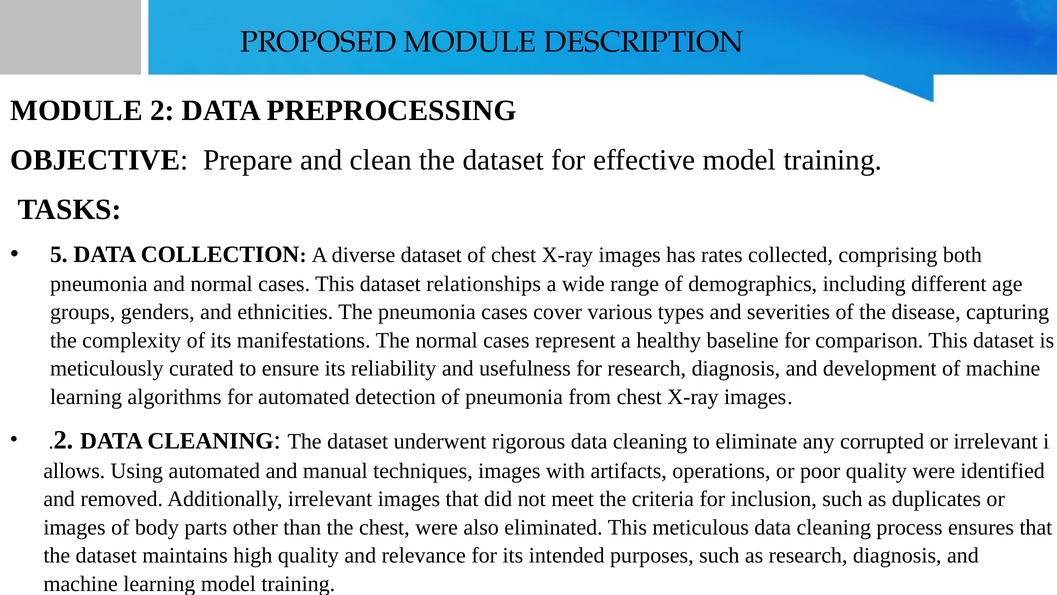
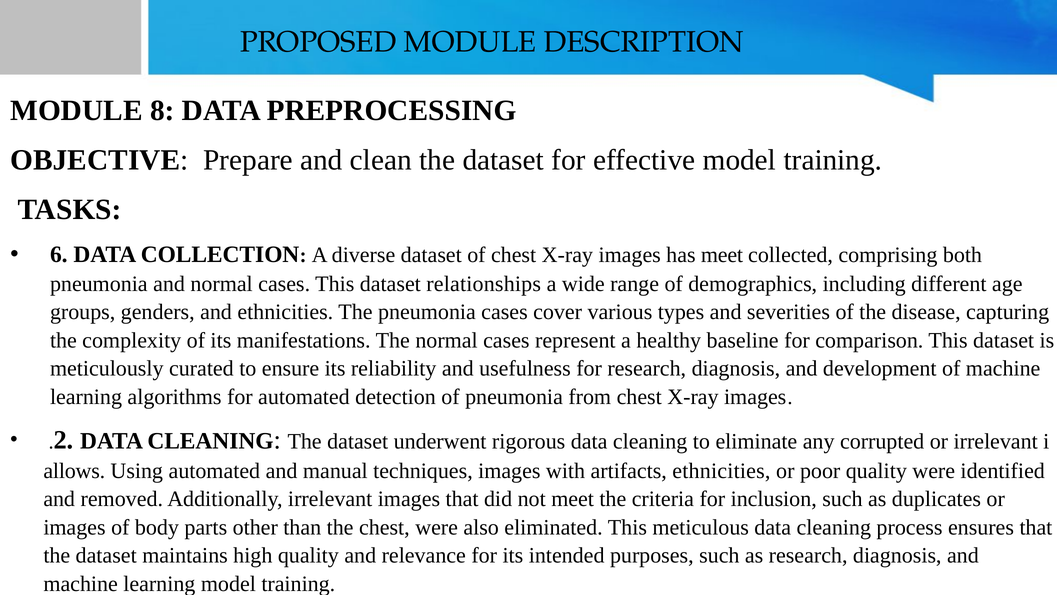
MODULE 2: 2 -> 8
5: 5 -> 6
has rates: rates -> meet
artifacts operations: operations -> ethnicities
